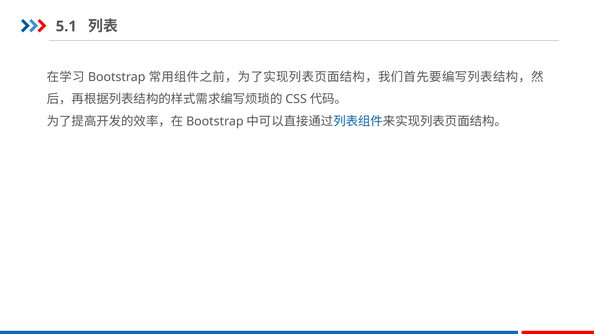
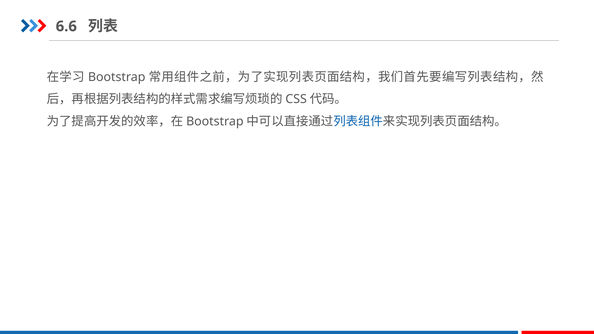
5.1: 5.1 -> 6.6
